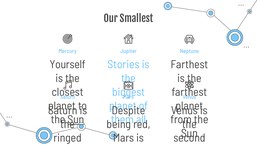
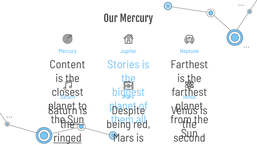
Our Smallest: Smallest -> Mercury
Yourself: Yourself -> Content
ringed underline: none -> present
